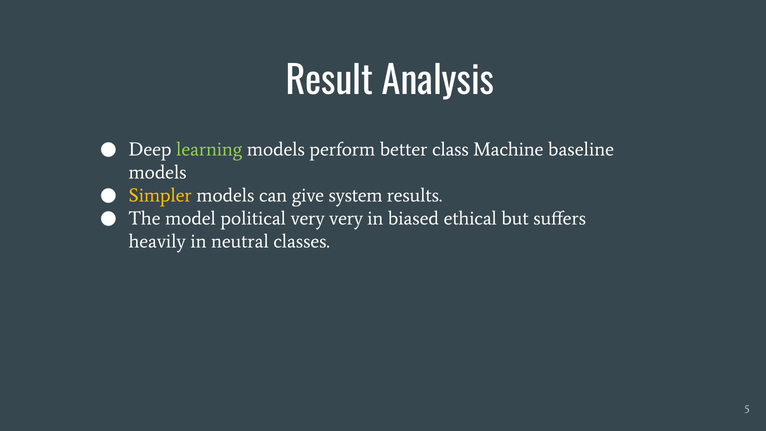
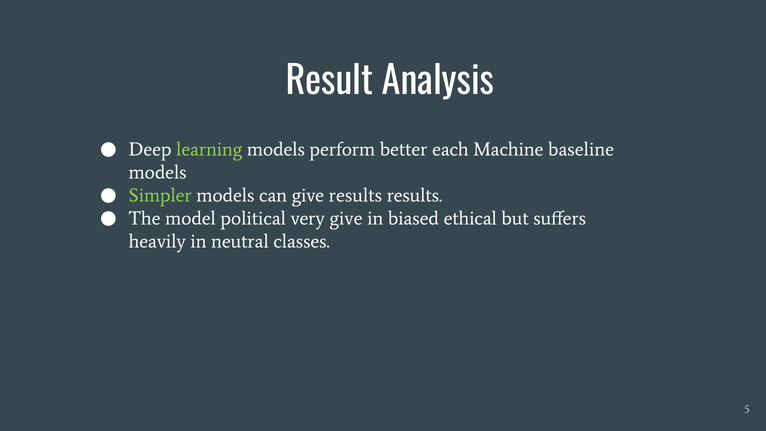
class: class -> each
Simpler colour: yellow -> light green
give system: system -> results
very very: very -> give
